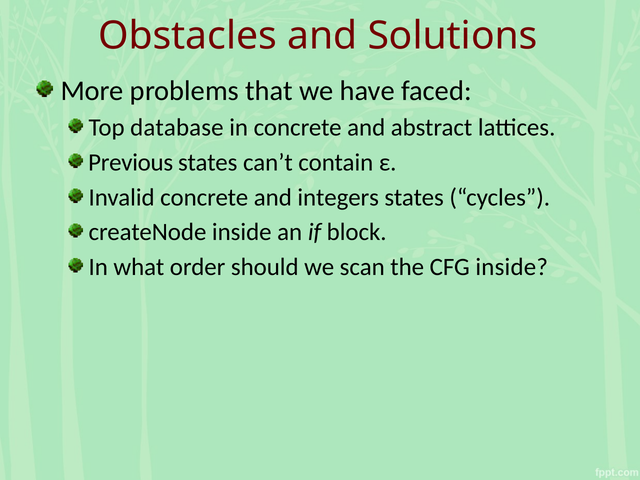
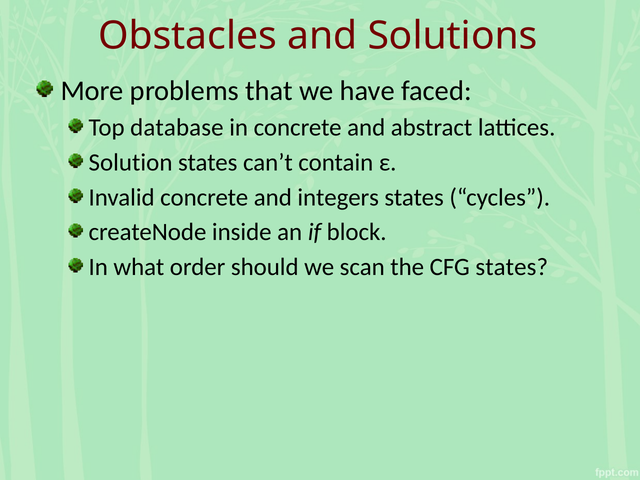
Previous: Previous -> Solution
CFG inside: inside -> states
